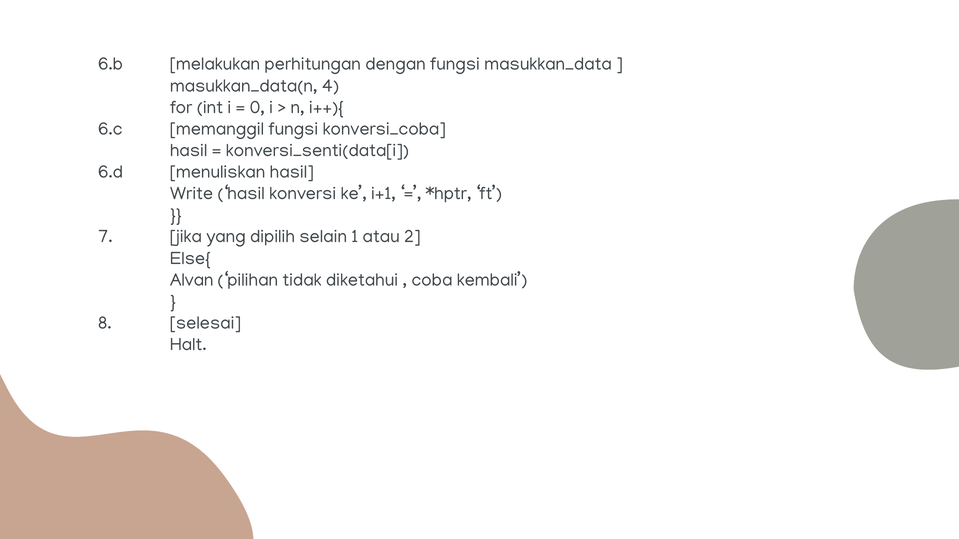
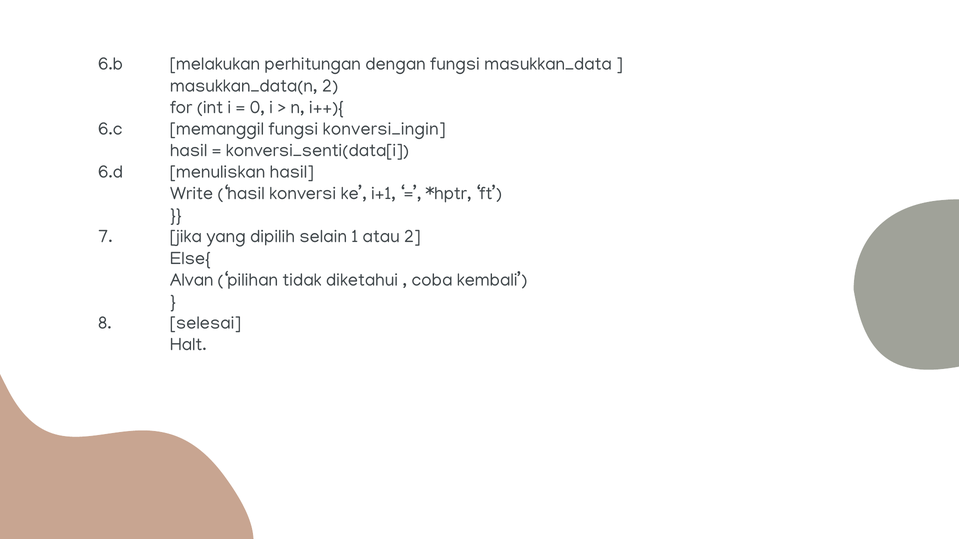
masukkan_data(n 4: 4 -> 2
konversi_coba: konversi_coba -> konversi_ingin
